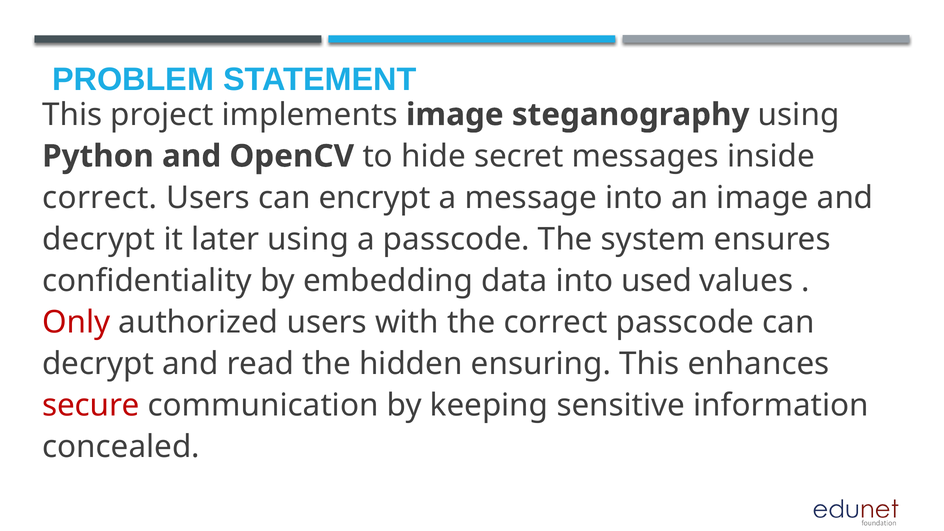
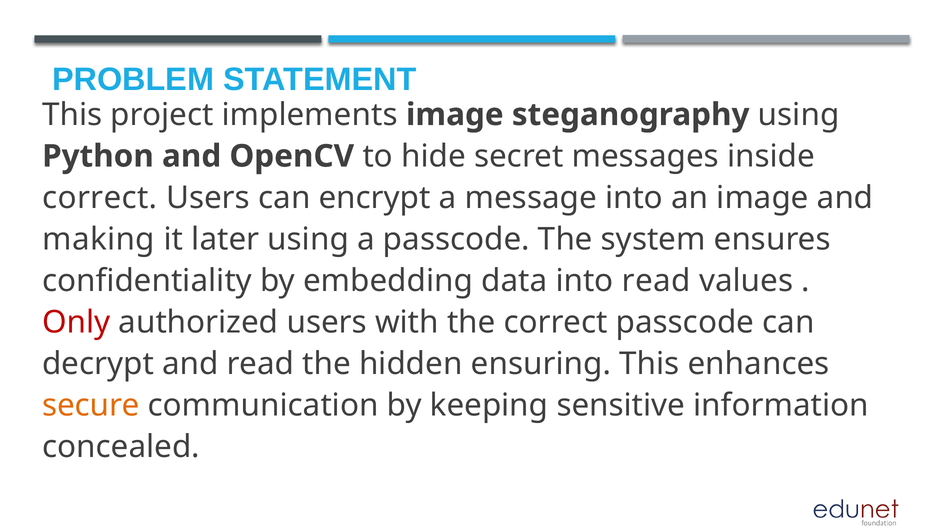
decrypt at (99, 239): decrypt -> making
into used: used -> read
secure colour: red -> orange
